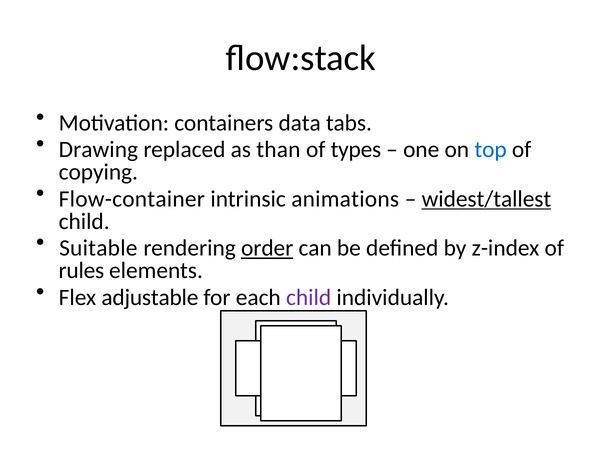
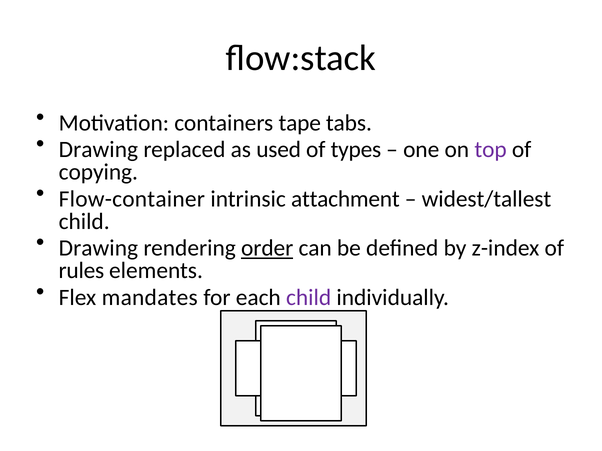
data: data -> tape
than: than -> used
top colour: blue -> purple
animations: animations -> attachment
widest/tallest underline: present -> none
Suitable at (98, 248): Suitable -> Drawing
adjustable: adjustable -> mandates
